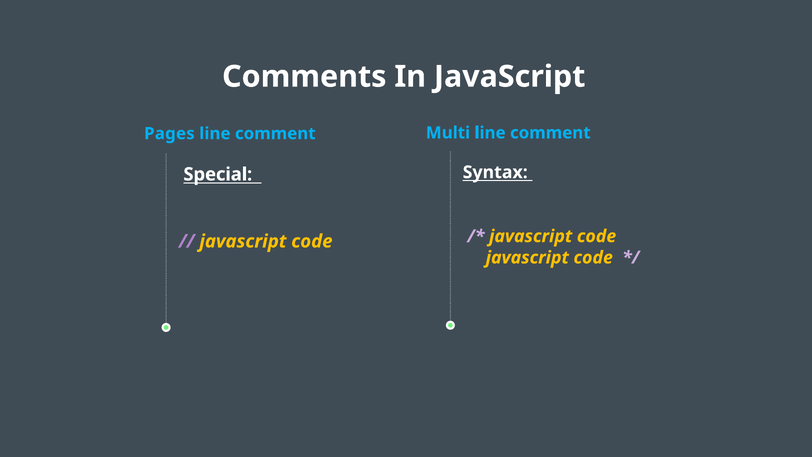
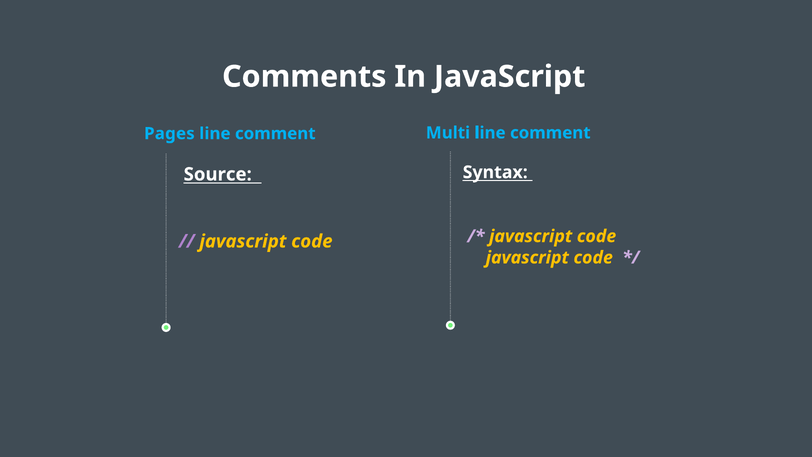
Special: Special -> Source
